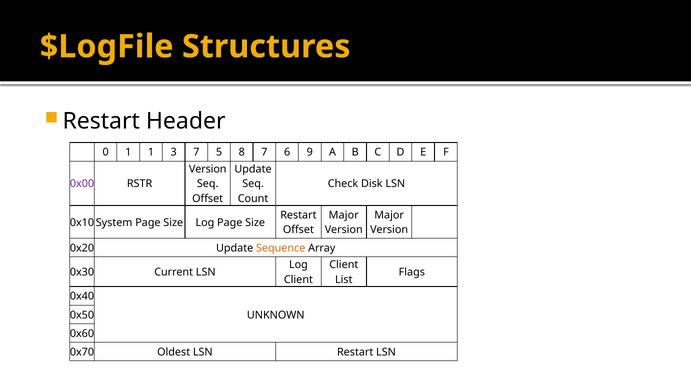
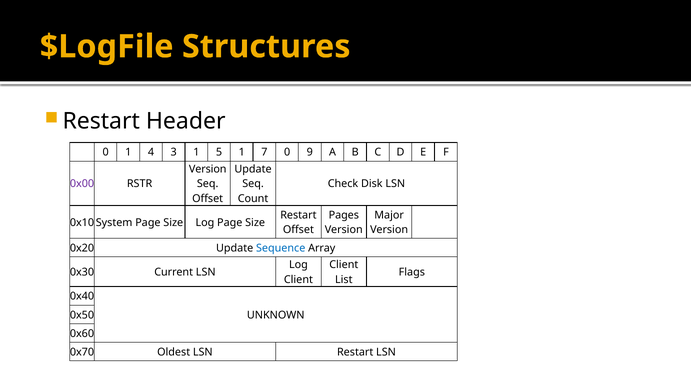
1 1: 1 -> 4
3 7: 7 -> 1
5 8: 8 -> 1
7 6: 6 -> 0
Major at (344, 215): Major -> Pages
Sequence colour: orange -> blue
